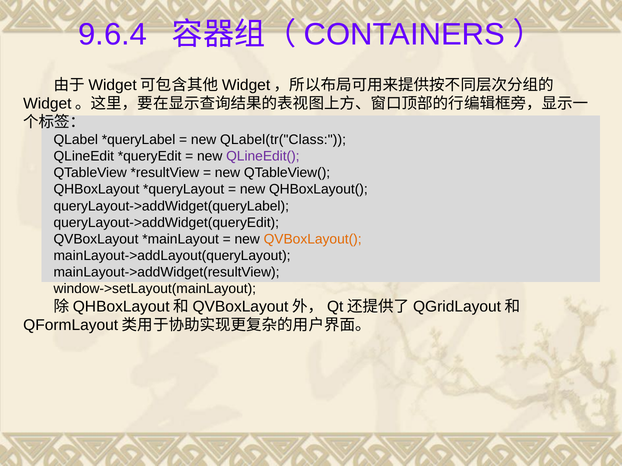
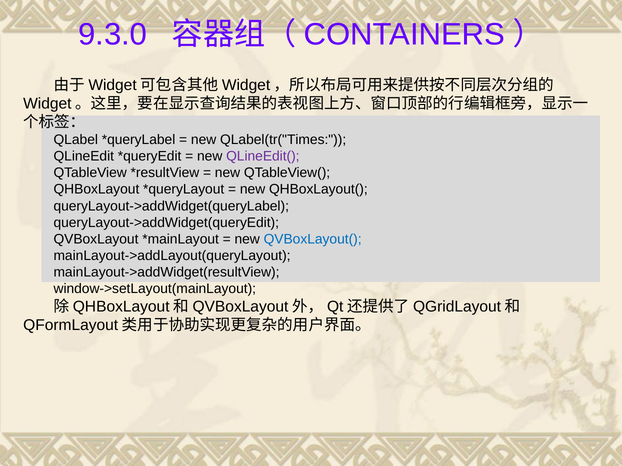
9.6.4: 9.6.4 -> 9.3.0
QLabel(tr("Class: QLabel(tr("Class -> QLabel(tr("Times
QVBoxLayout( colour: orange -> blue
